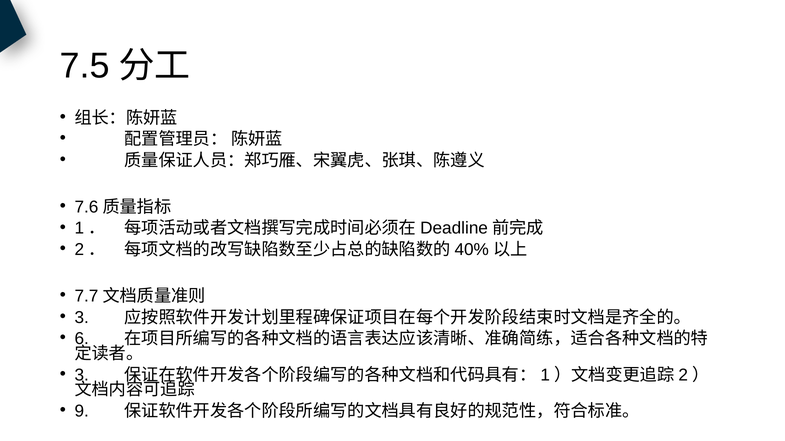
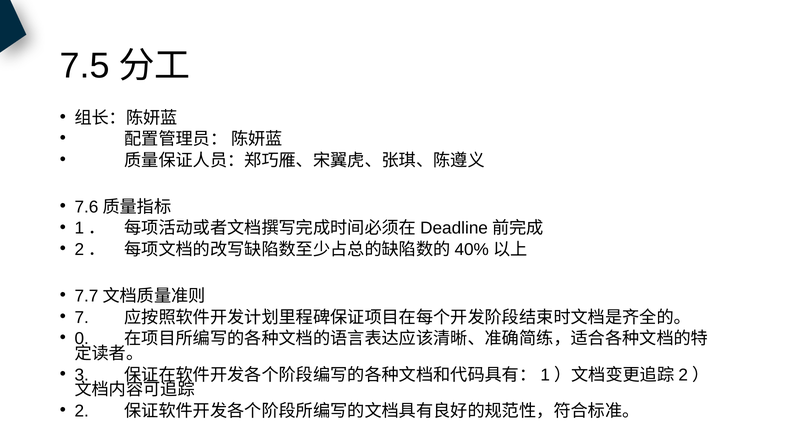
3 at (82, 318): 3 -> 7
6: 6 -> 0
9: 9 -> 2
